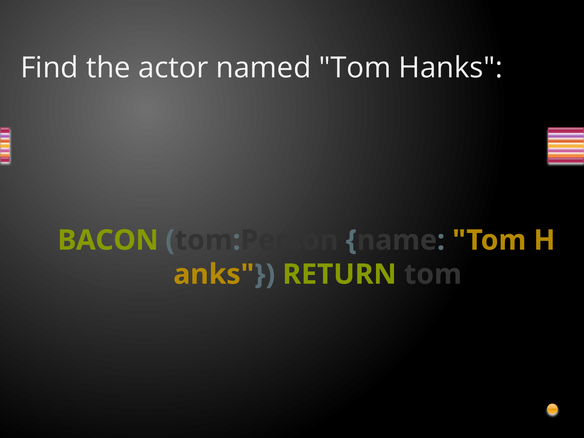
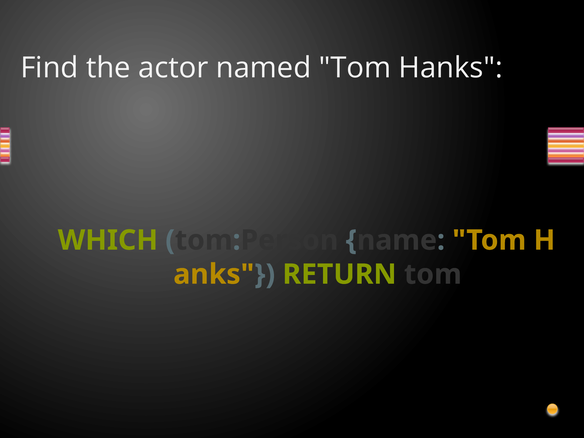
BACON: BACON -> WHICH
